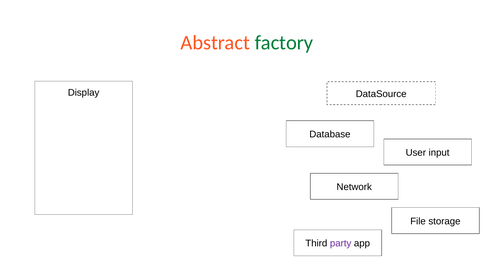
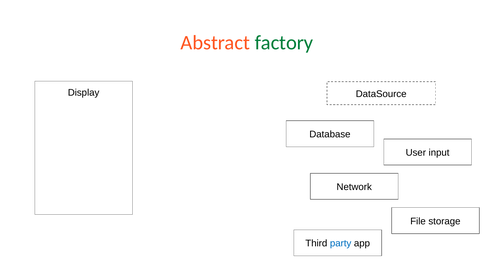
party colour: purple -> blue
